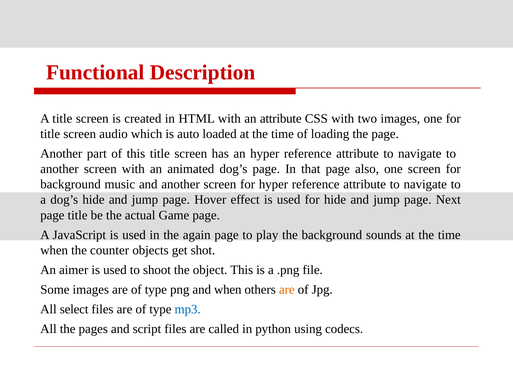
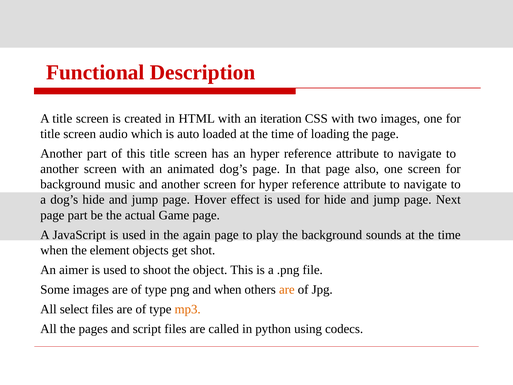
an attribute: attribute -> iteration
page title: title -> part
counter: counter -> element
mp3 colour: blue -> orange
